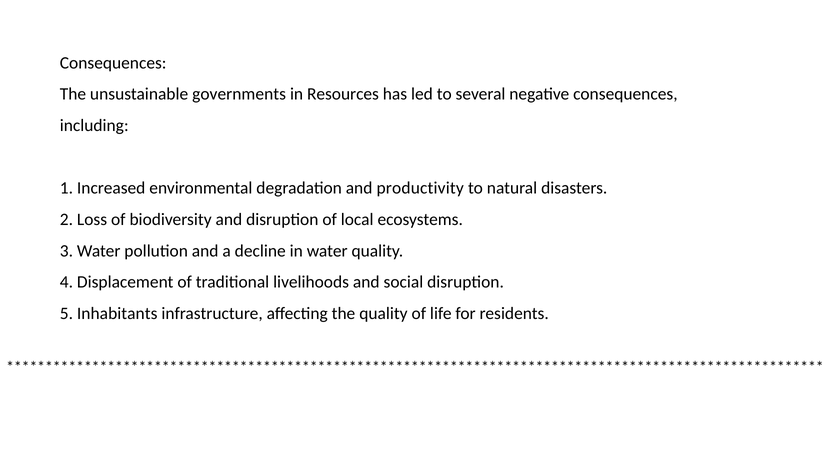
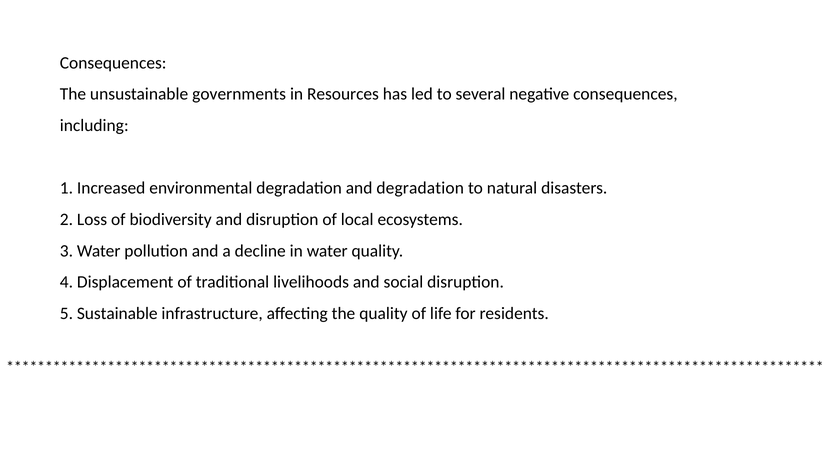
and productivity: productivity -> degradation
Inhabitants: Inhabitants -> Sustainable
